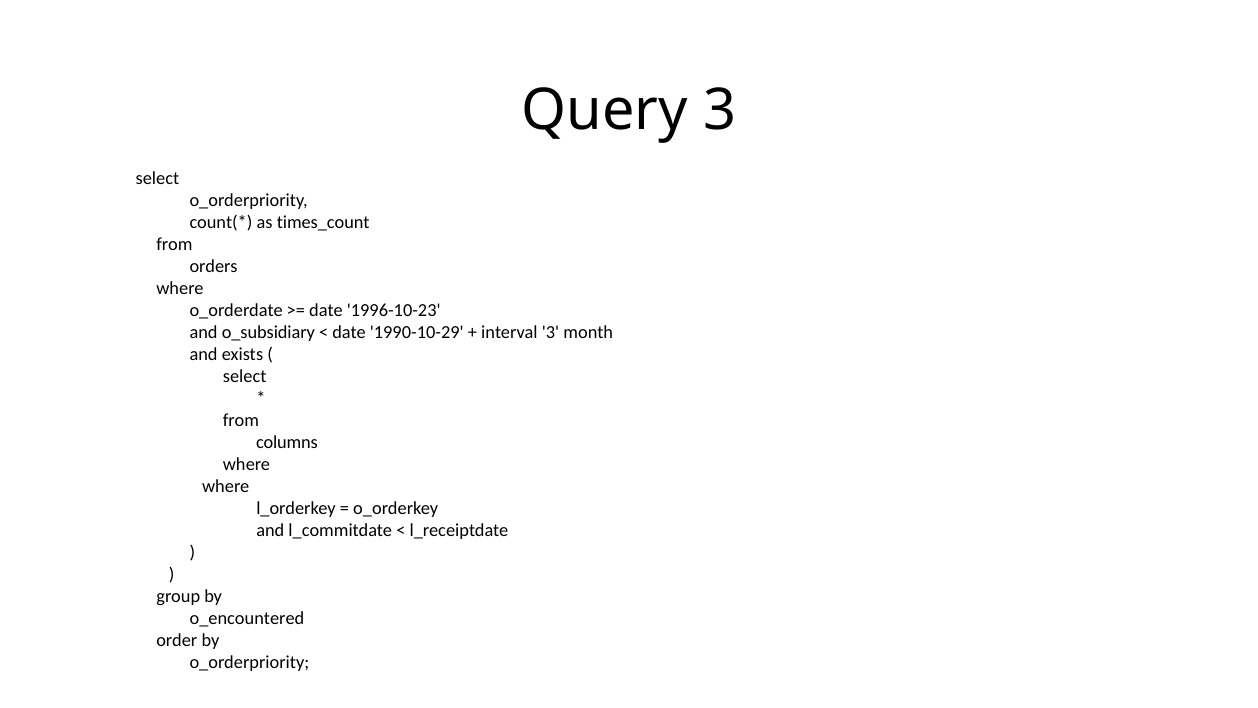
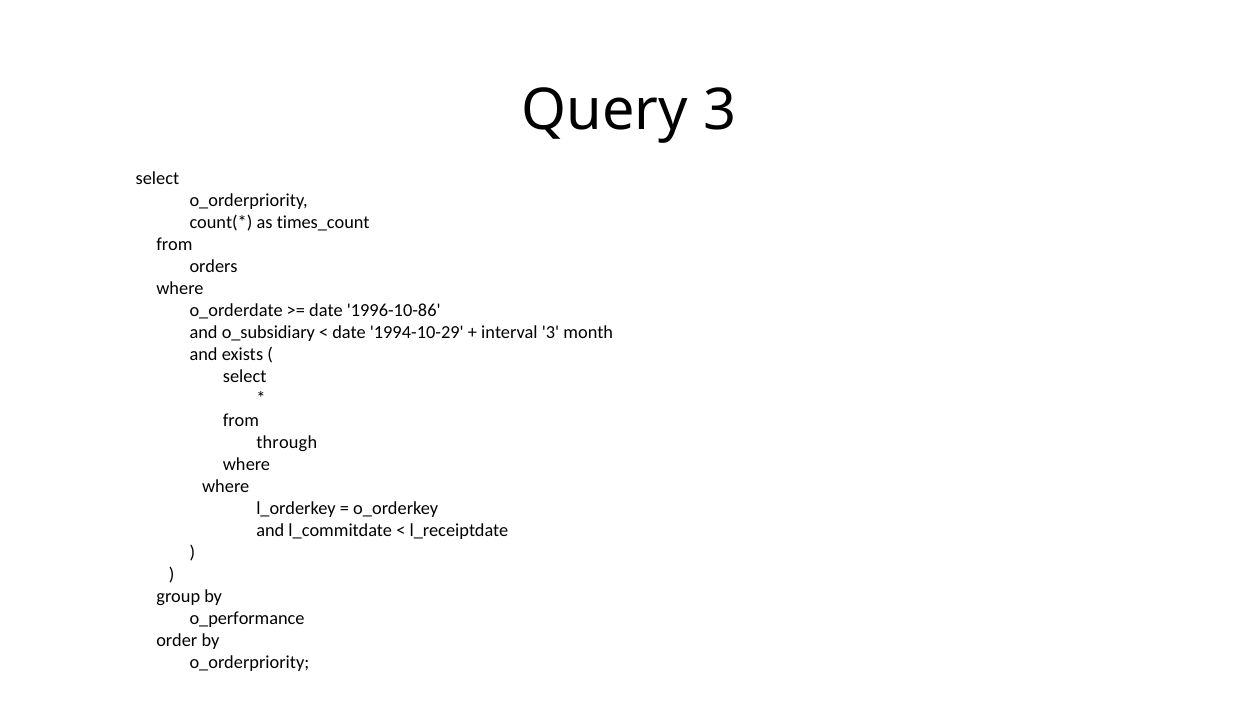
1996-10-23: 1996-10-23 -> 1996-10-86
1990-10-29: 1990-10-29 -> 1994-10-29
columns: columns -> through
o_encountered: o_encountered -> o_performance
